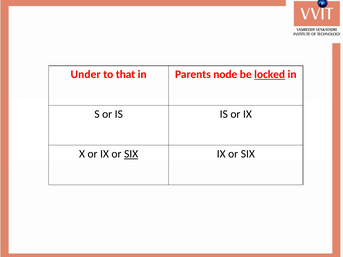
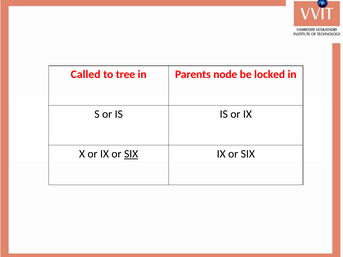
Under: Under -> Called
that: that -> tree
locked underline: present -> none
